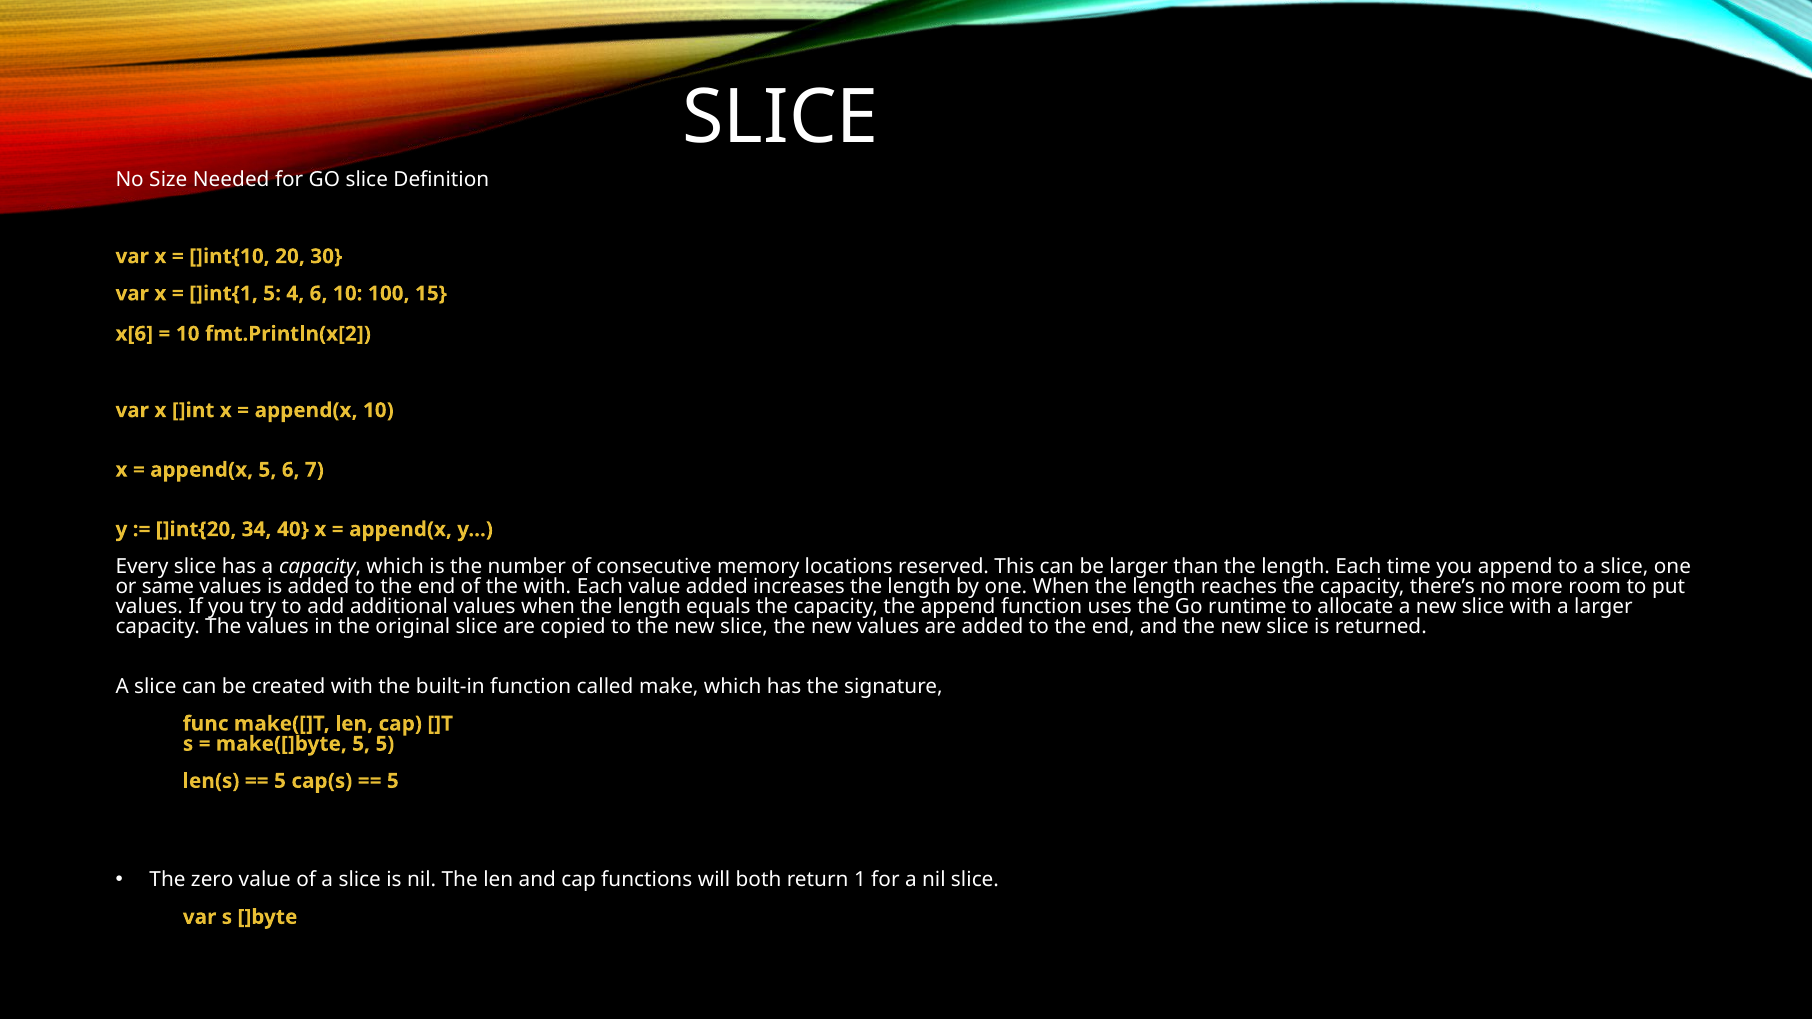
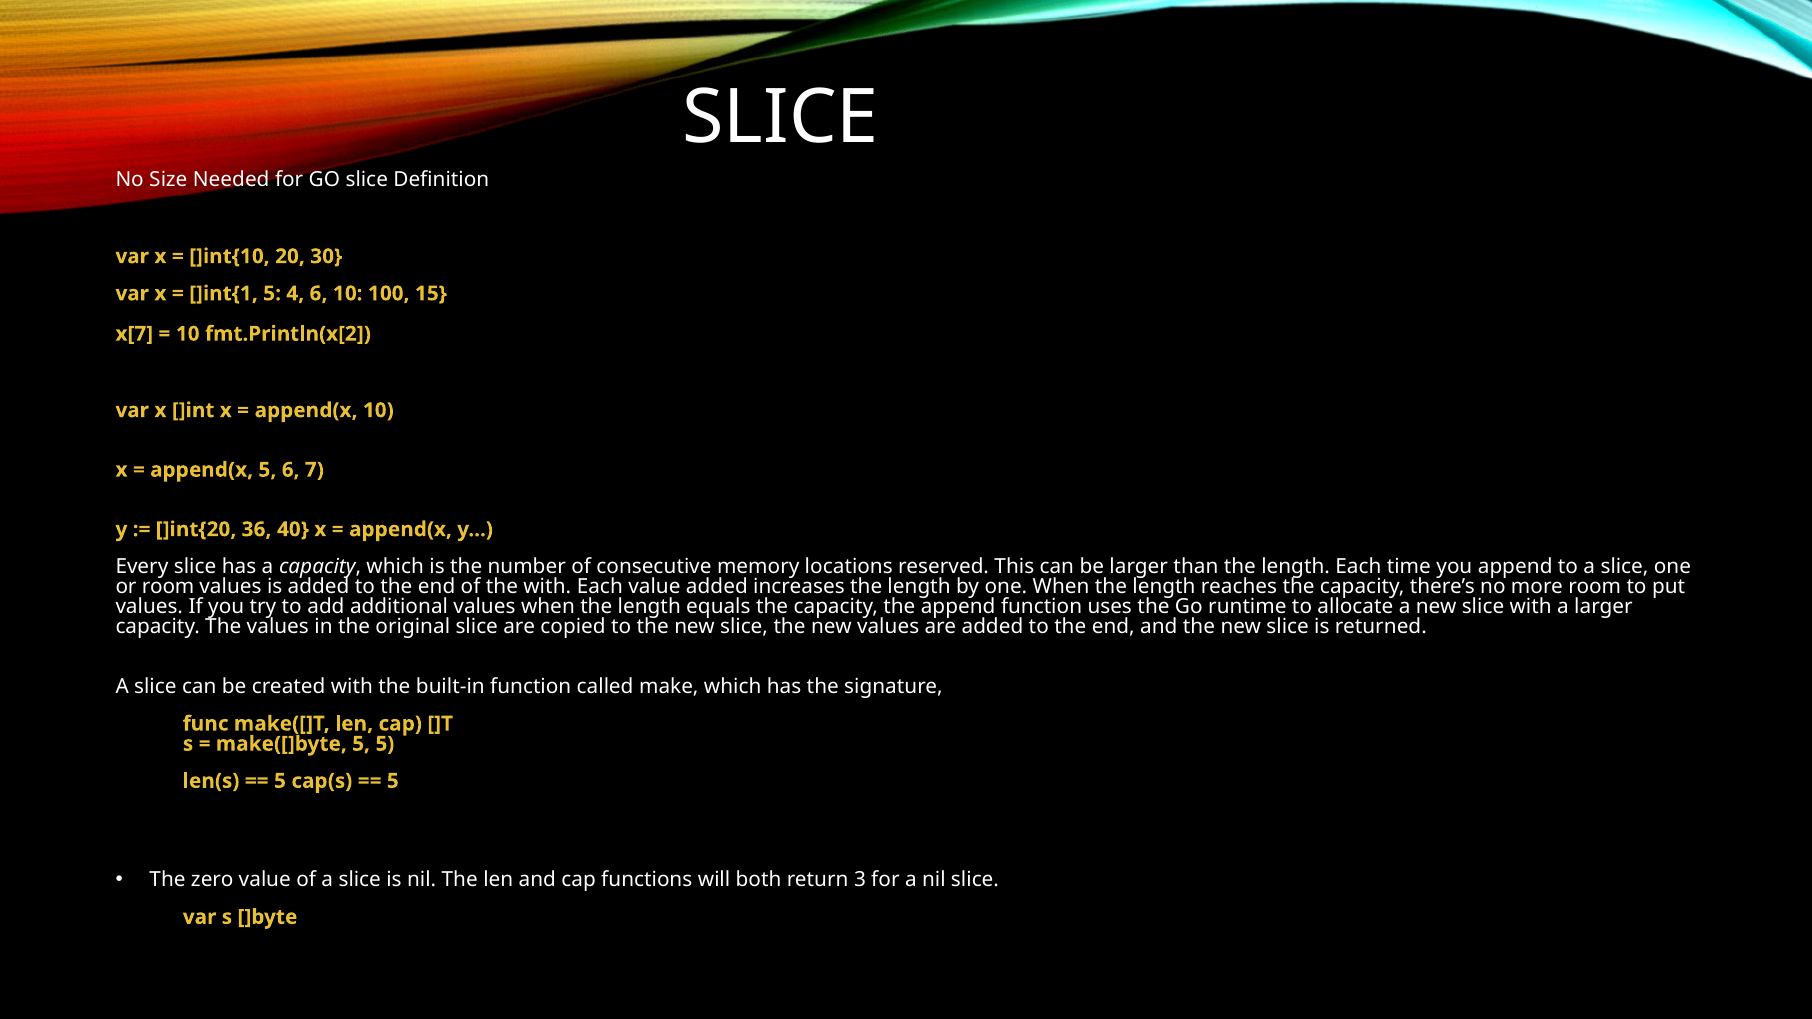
x[6: x[6 -> x[7
34: 34 -> 36
or same: same -> room
1: 1 -> 3
